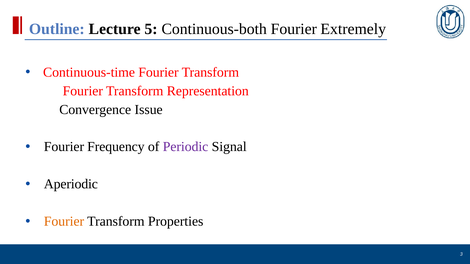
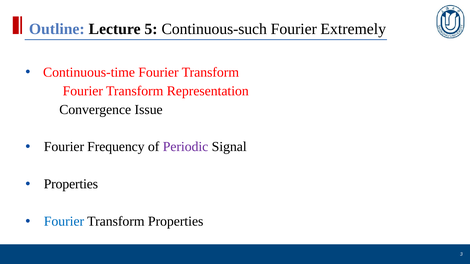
Continuous-both: Continuous-both -> Continuous-such
Aperiodic at (71, 184): Aperiodic -> Properties
Fourier at (64, 222) colour: orange -> blue
